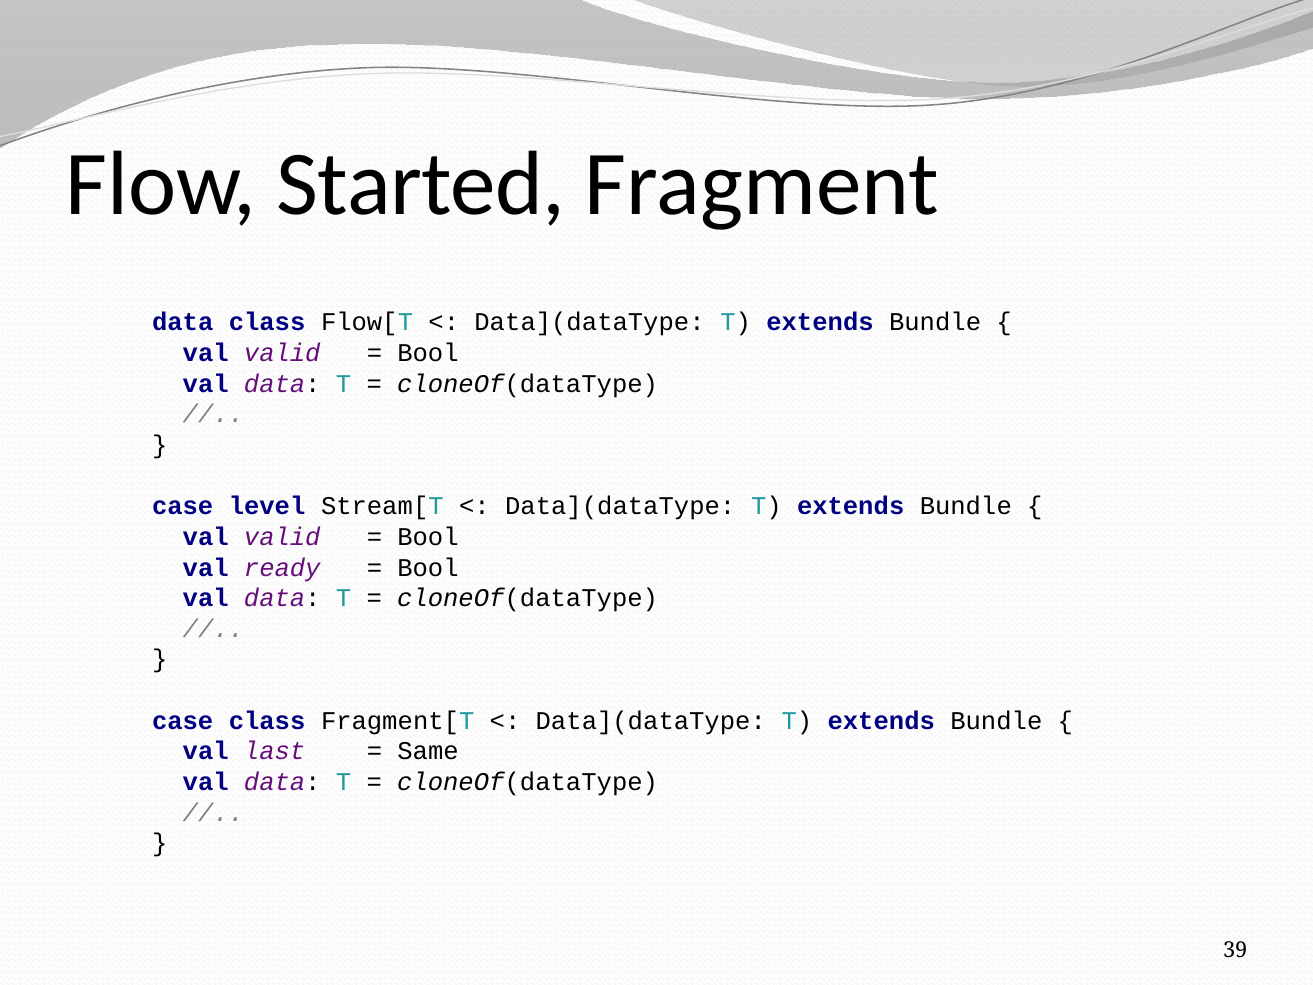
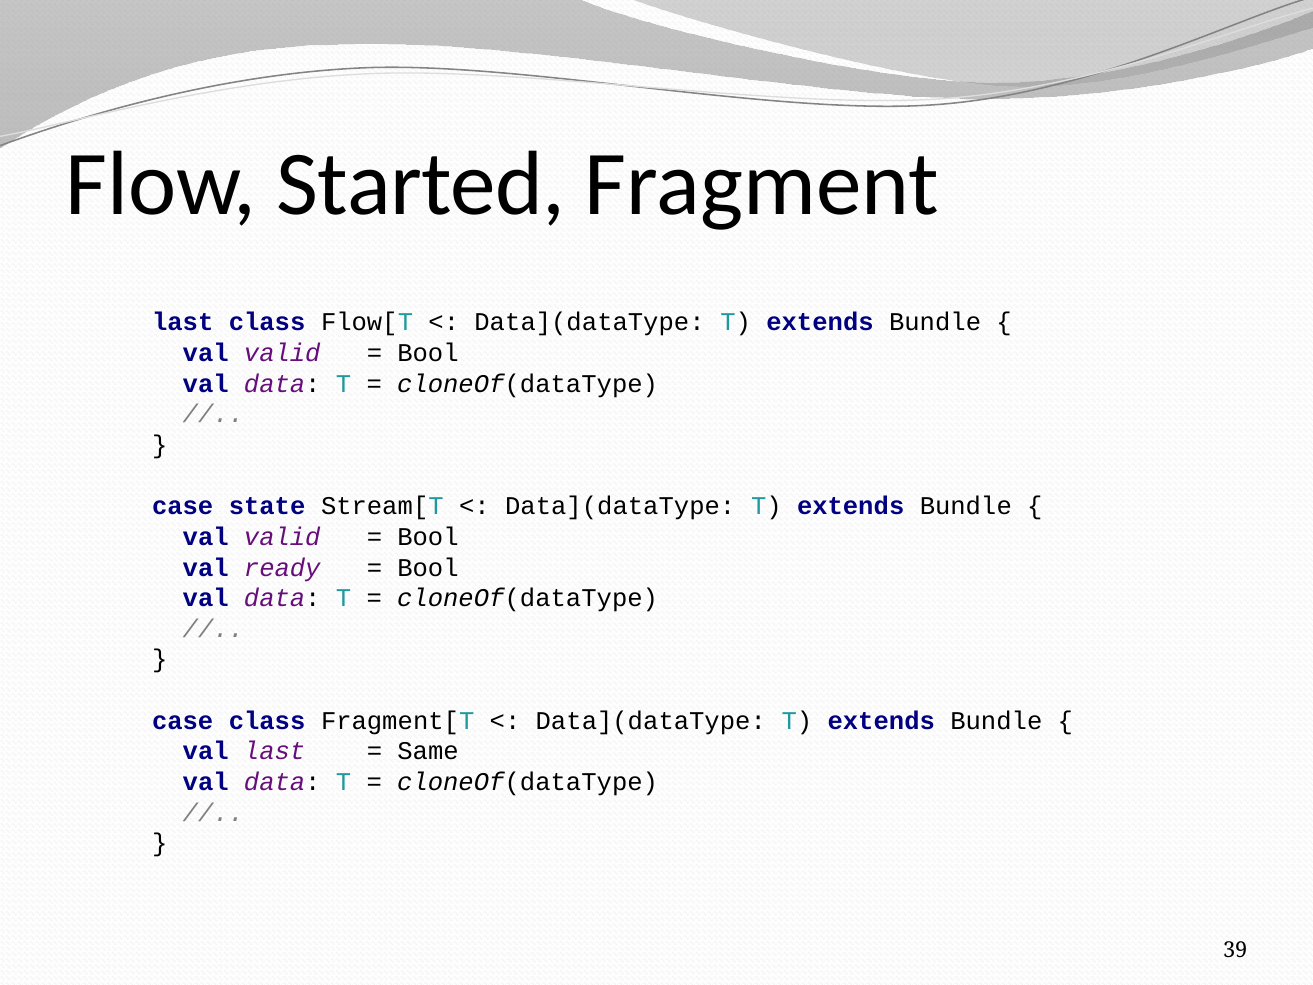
data at (183, 322): data -> last
level: level -> state
